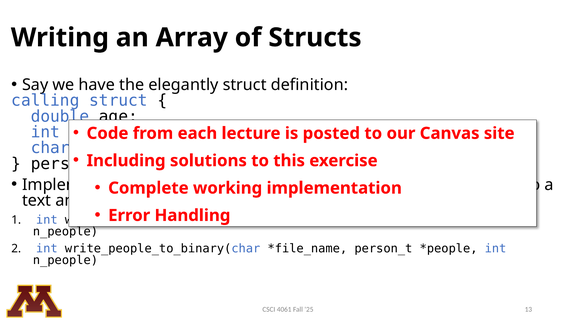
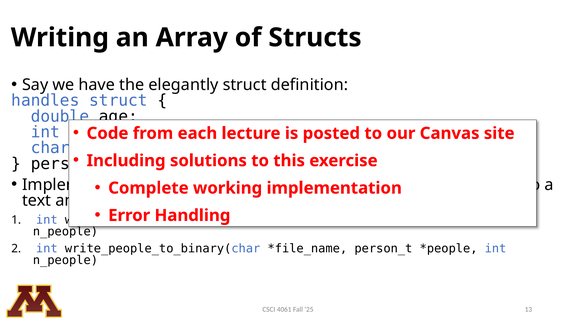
calling: calling -> handles
